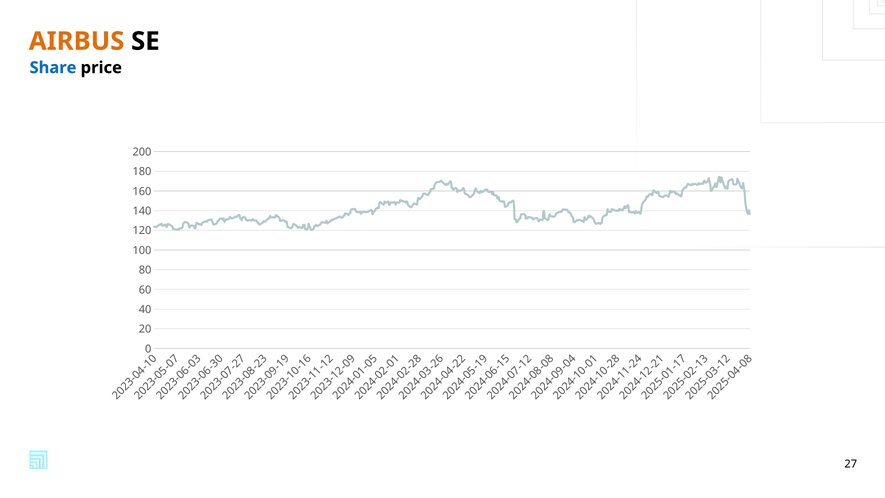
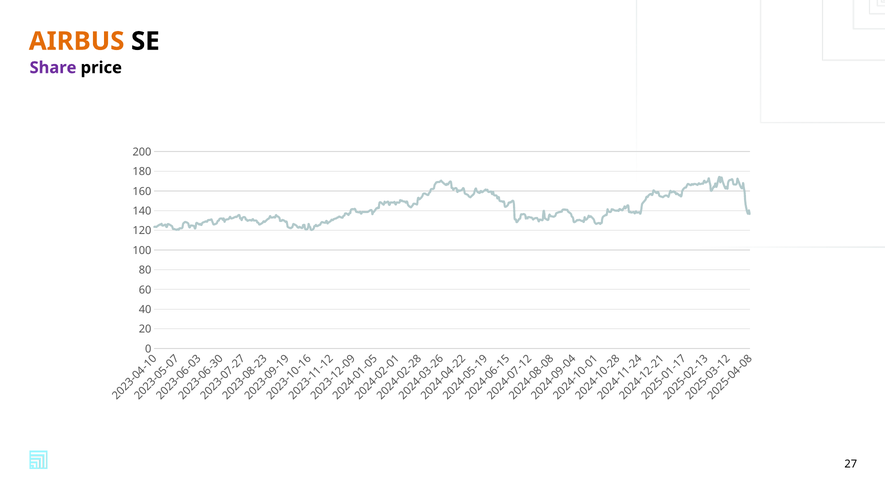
Share colour: blue -> purple
